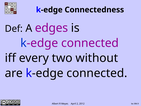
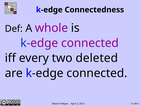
edges: edges -> whole
without: without -> deleted
